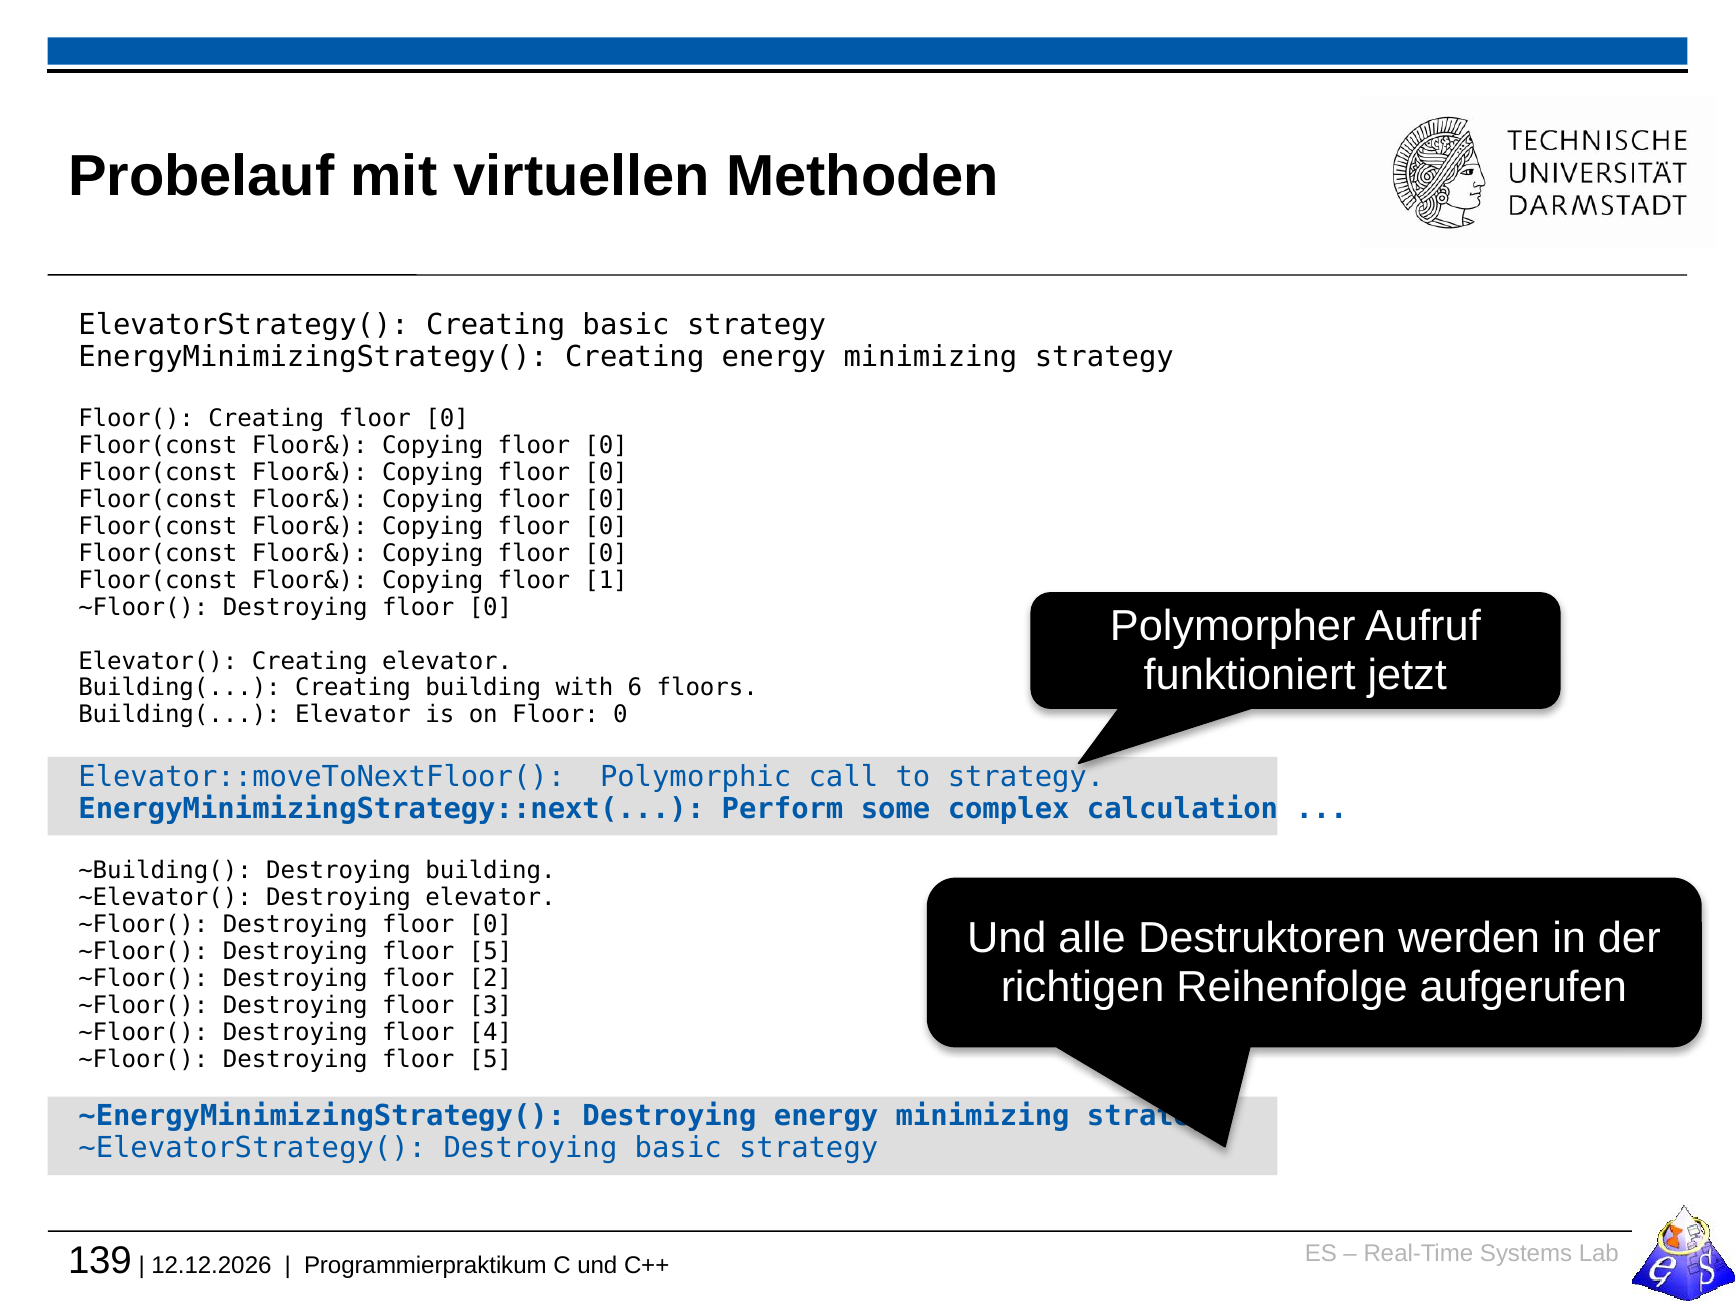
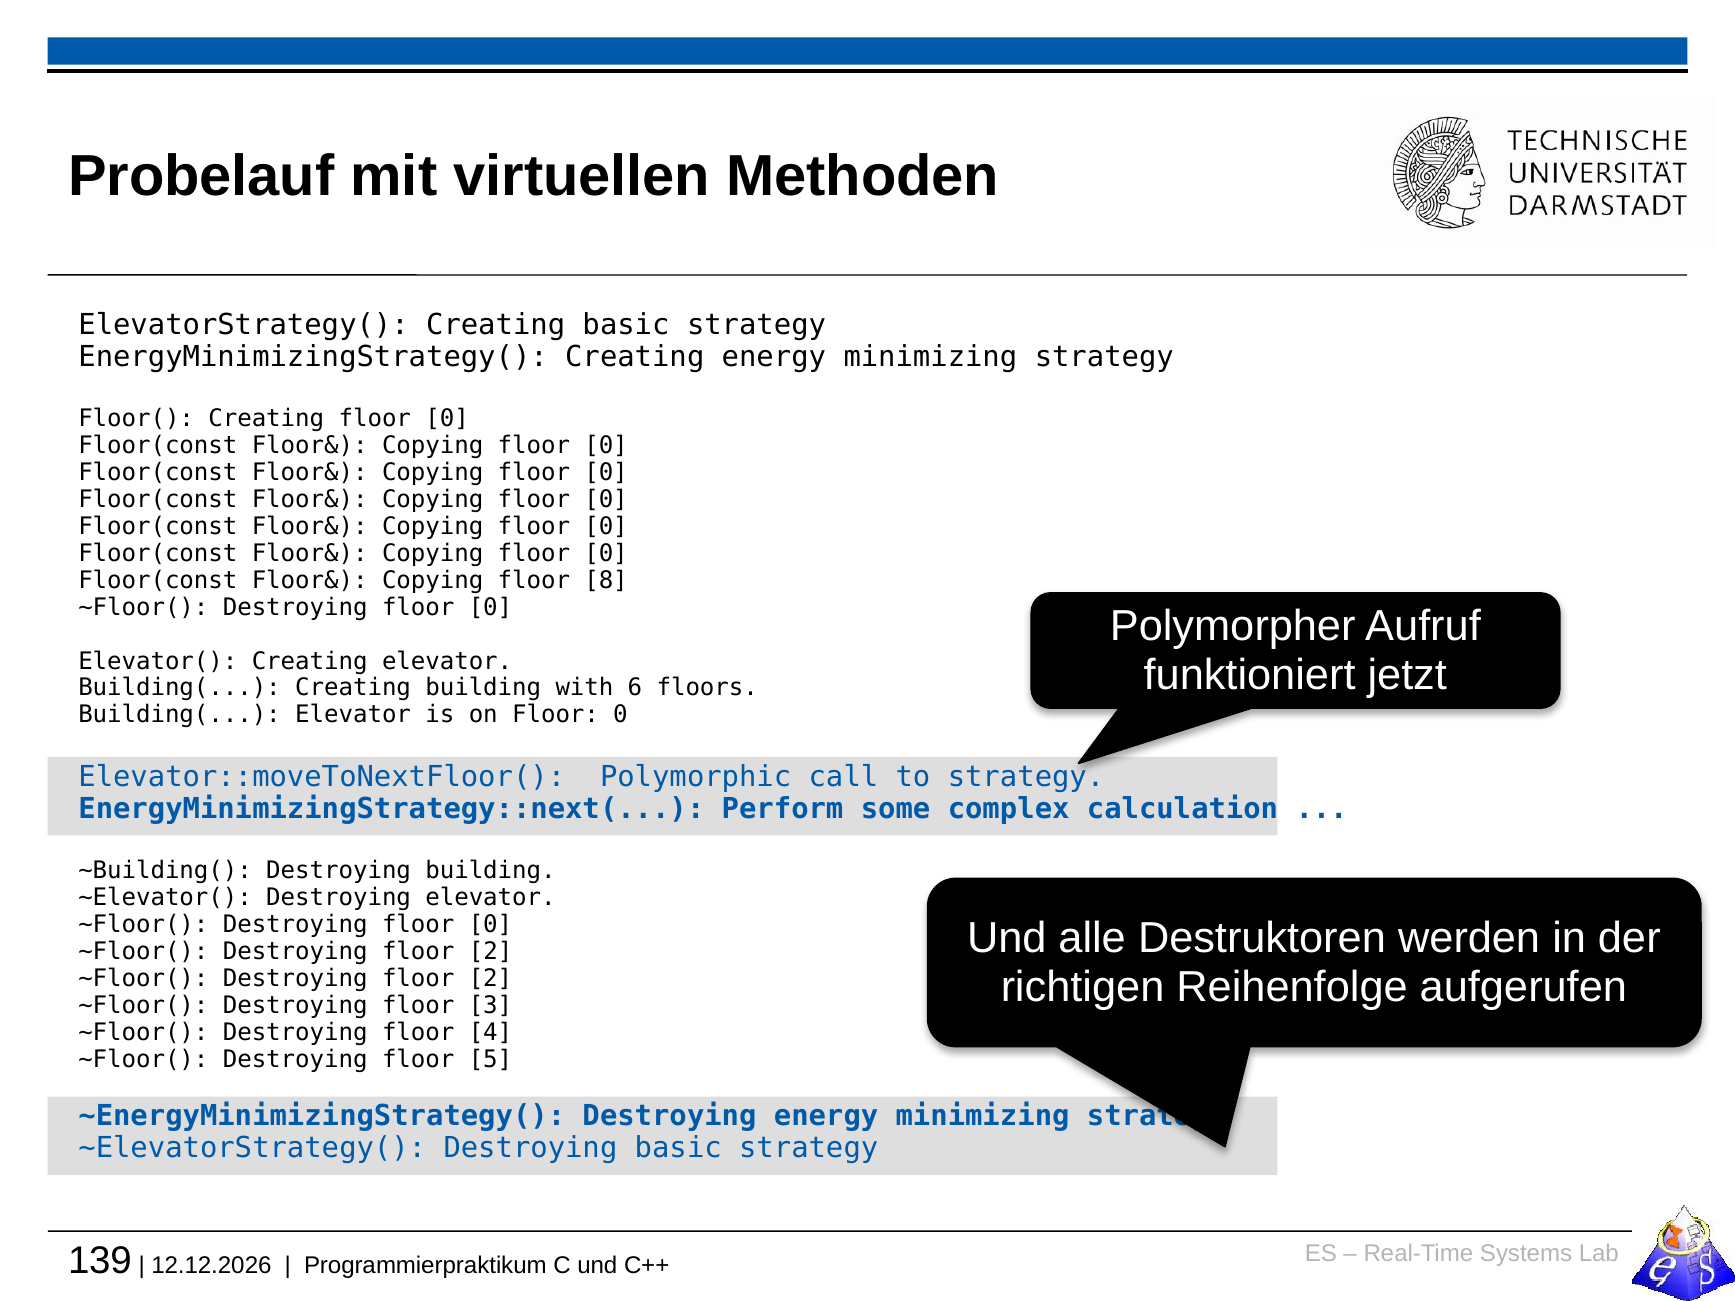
1: 1 -> 8
5 at (491, 952): 5 -> 2
